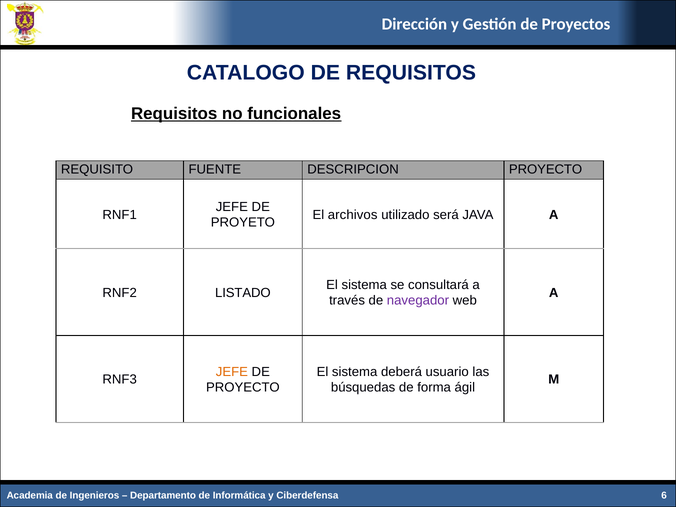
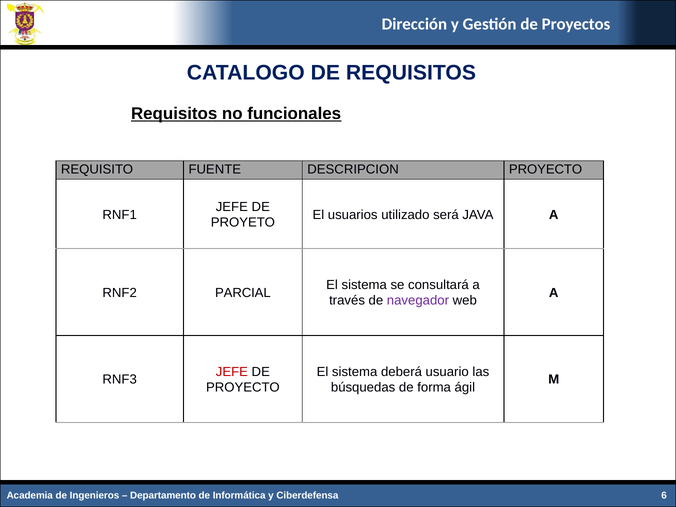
archivos: archivos -> usuarios
LISTADO: LISTADO -> PARCIAL
JEFE at (232, 372) colour: orange -> red
